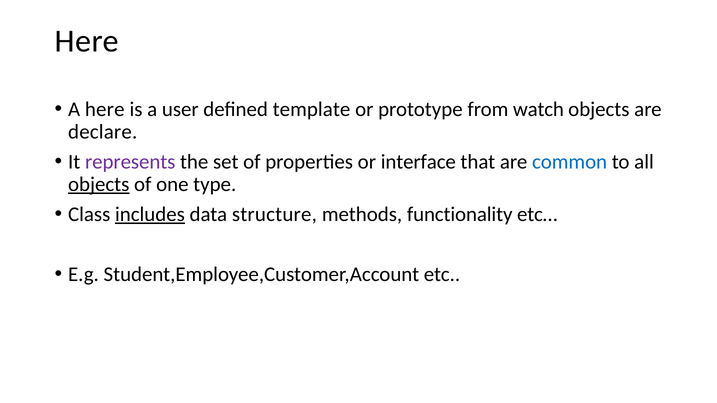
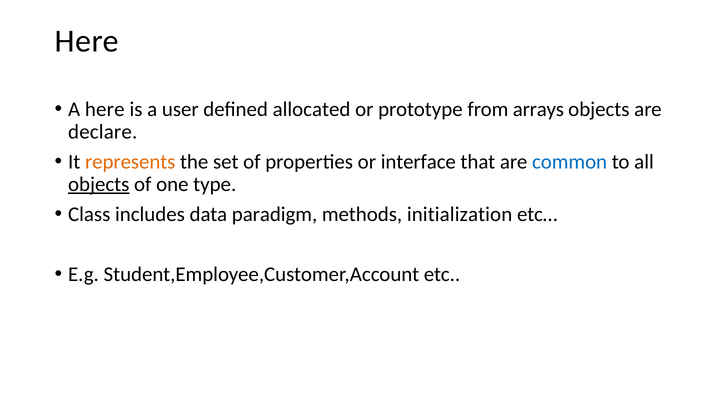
template: template -> allocated
watch: watch -> arrays
represents colour: purple -> orange
includes underline: present -> none
structure: structure -> paradigm
functionality: functionality -> initialization
